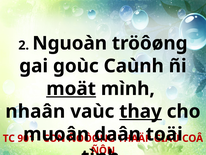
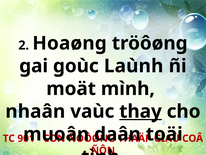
Nguoàn: Nguoàn -> Hoaøng
Caùnh: Caùnh -> Laùnh
moät underline: present -> none
